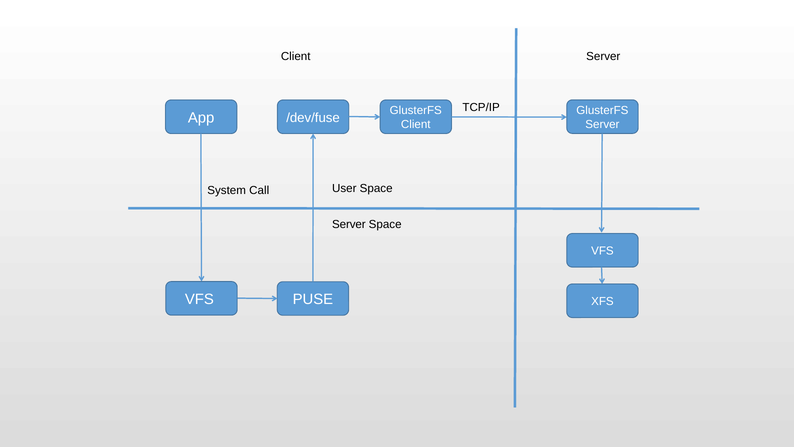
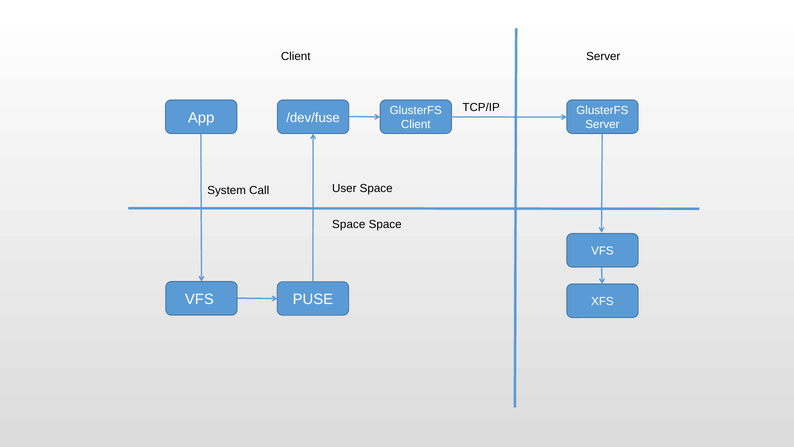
Server at (349, 224): Server -> Space
